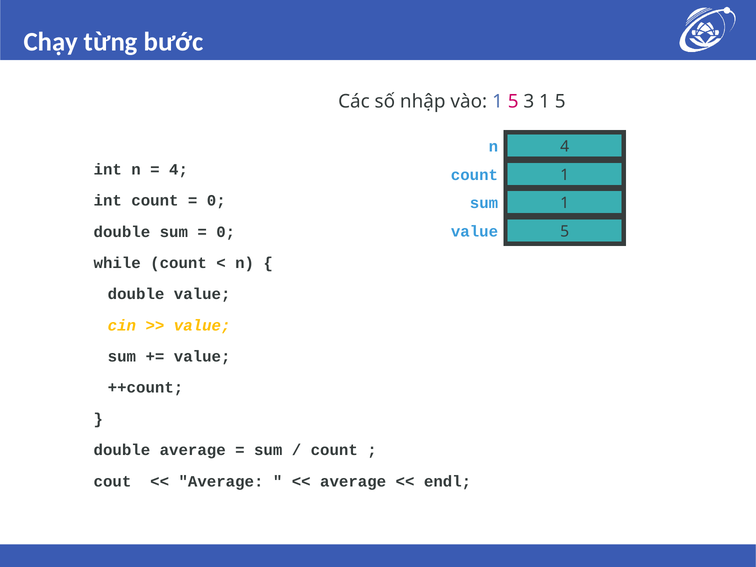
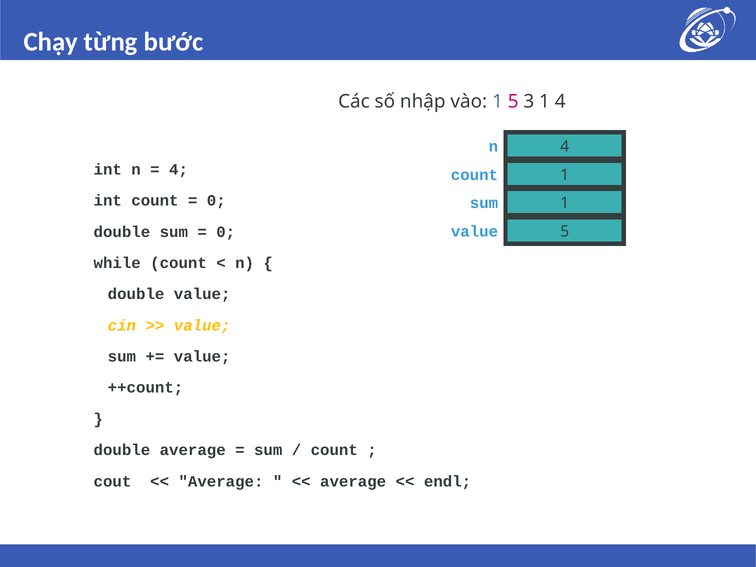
3 1 5: 5 -> 4
